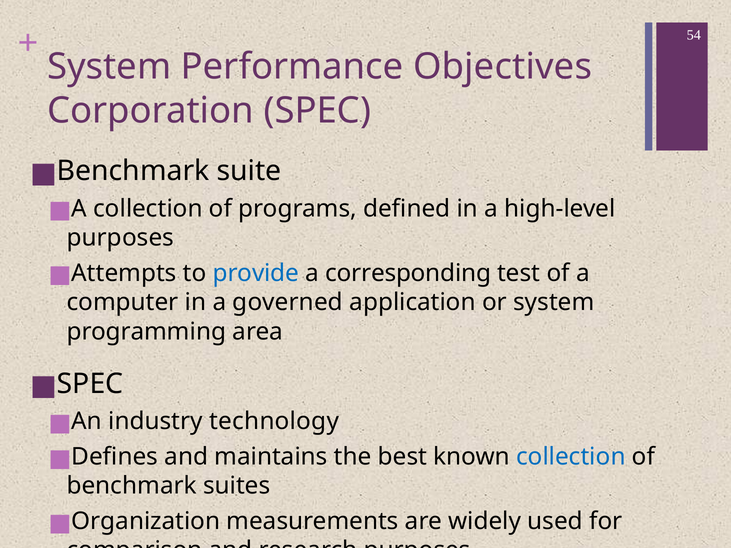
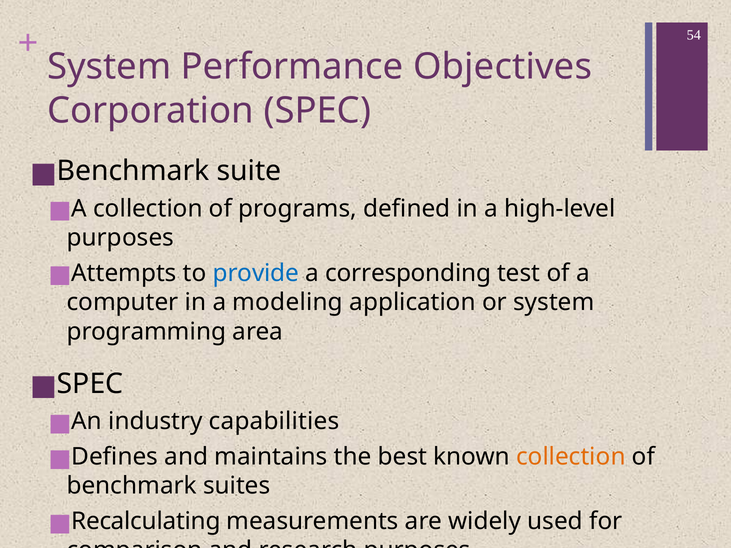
governed: governed -> modeling
technology: technology -> capabilities
collection at (571, 457) colour: blue -> orange
Organization: Organization -> Recalculating
